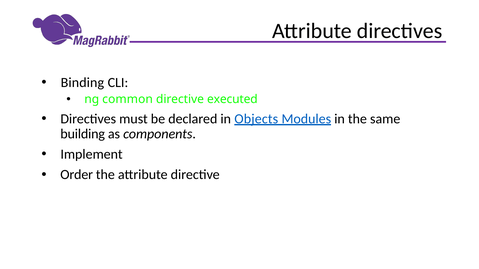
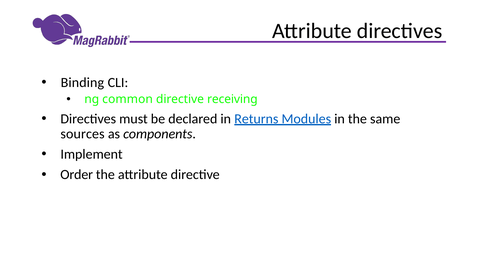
executed: executed -> receiving
Objects: Objects -> Returns
building: building -> sources
